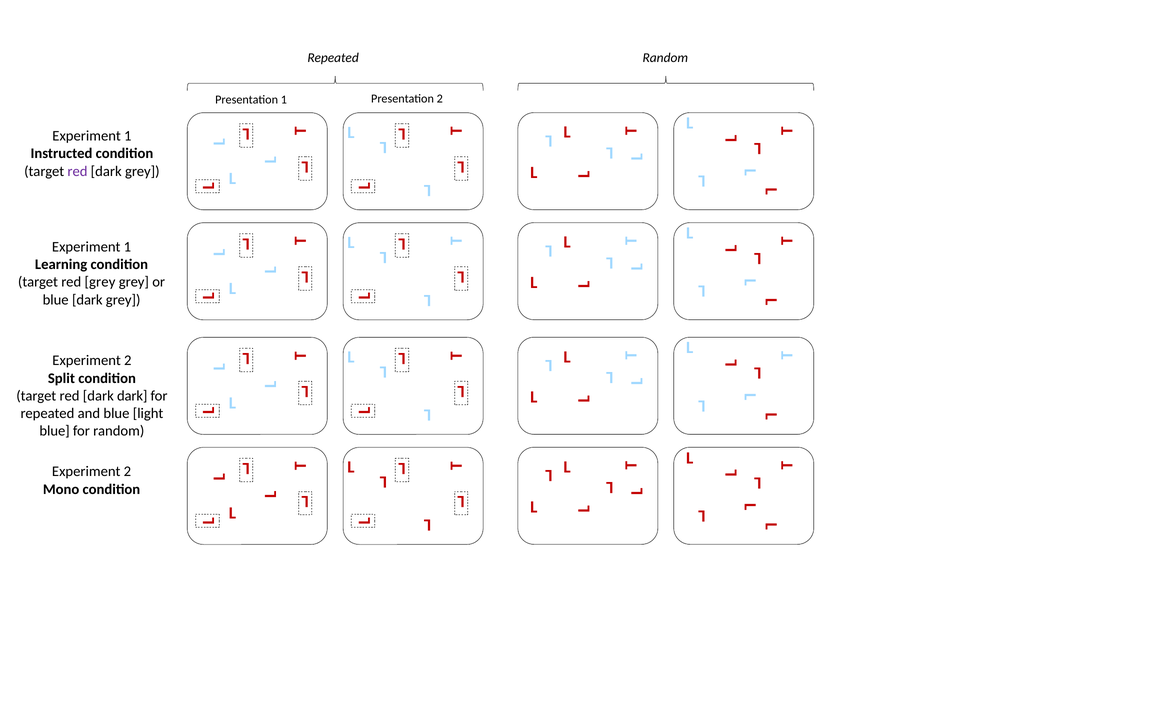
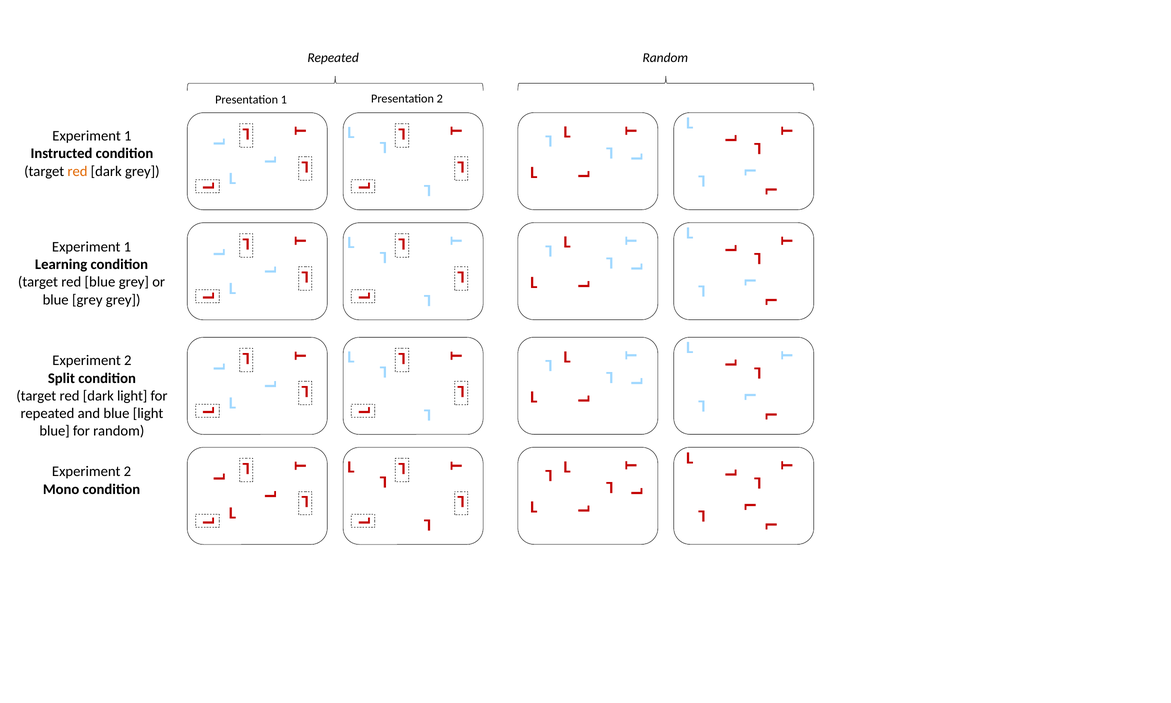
red at (77, 171) colour: purple -> orange
red grey: grey -> blue
dark at (87, 300): dark -> grey
dark dark: dark -> light
